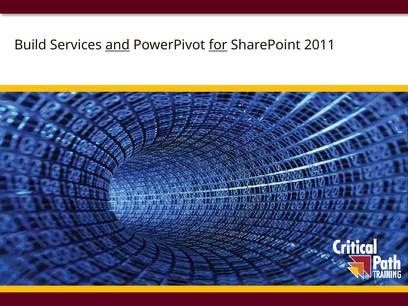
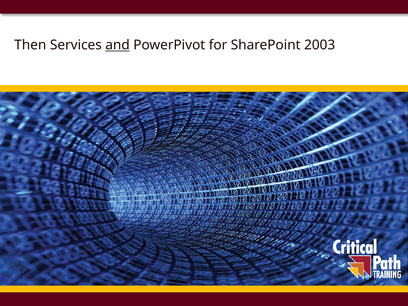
Build: Build -> Then
for underline: present -> none
2011: 2011 -> 2003
